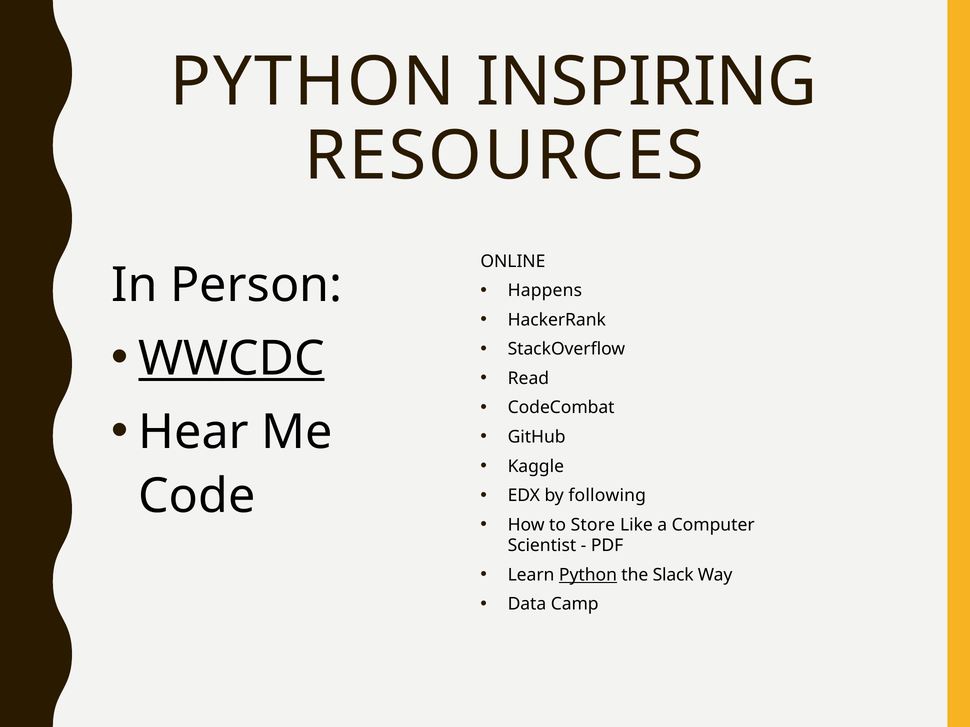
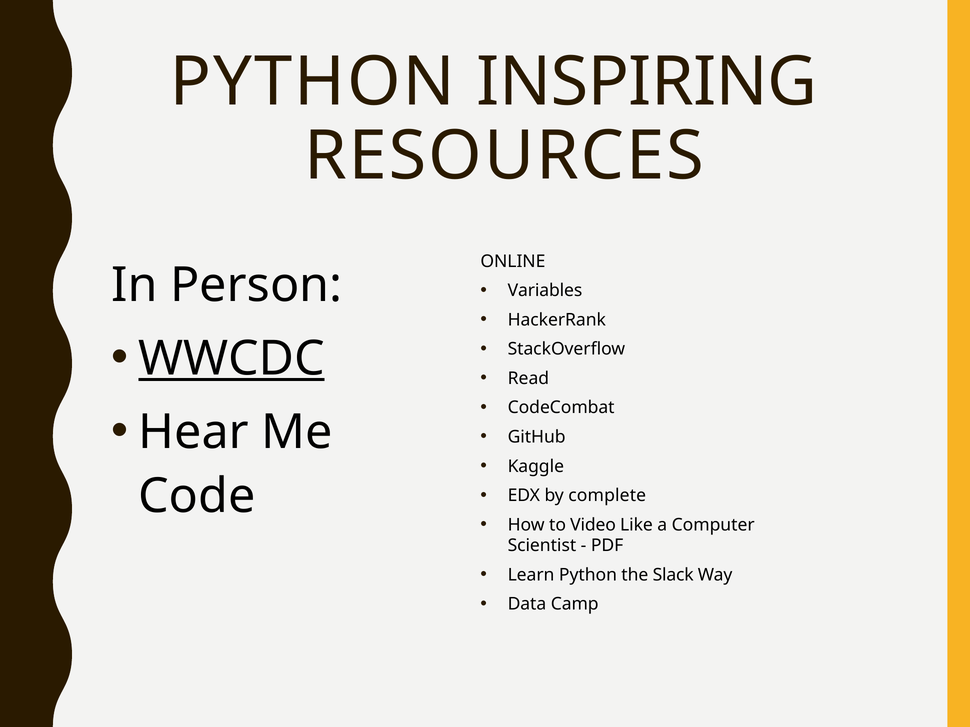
Happens: Happens -> Variables
following: following -> complete
Store: Store -> Video
Python at (588, 575) underline: present -> none
